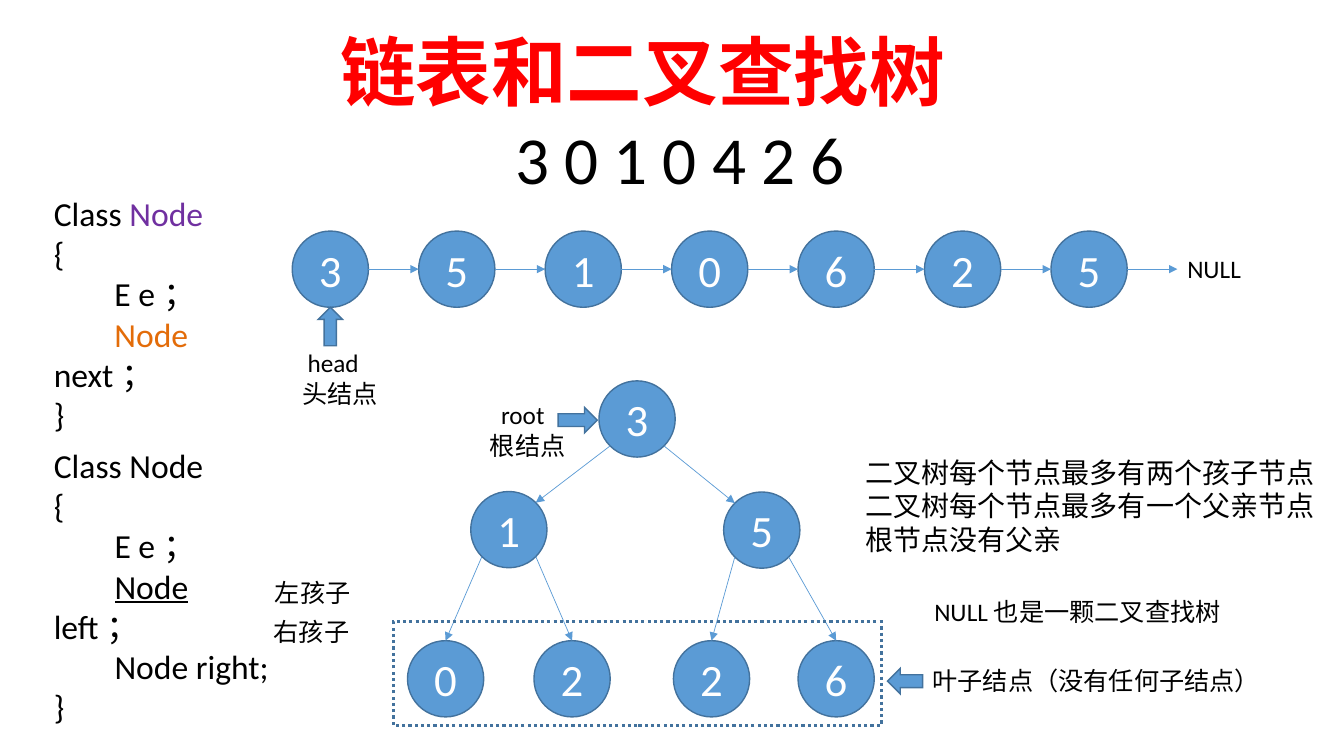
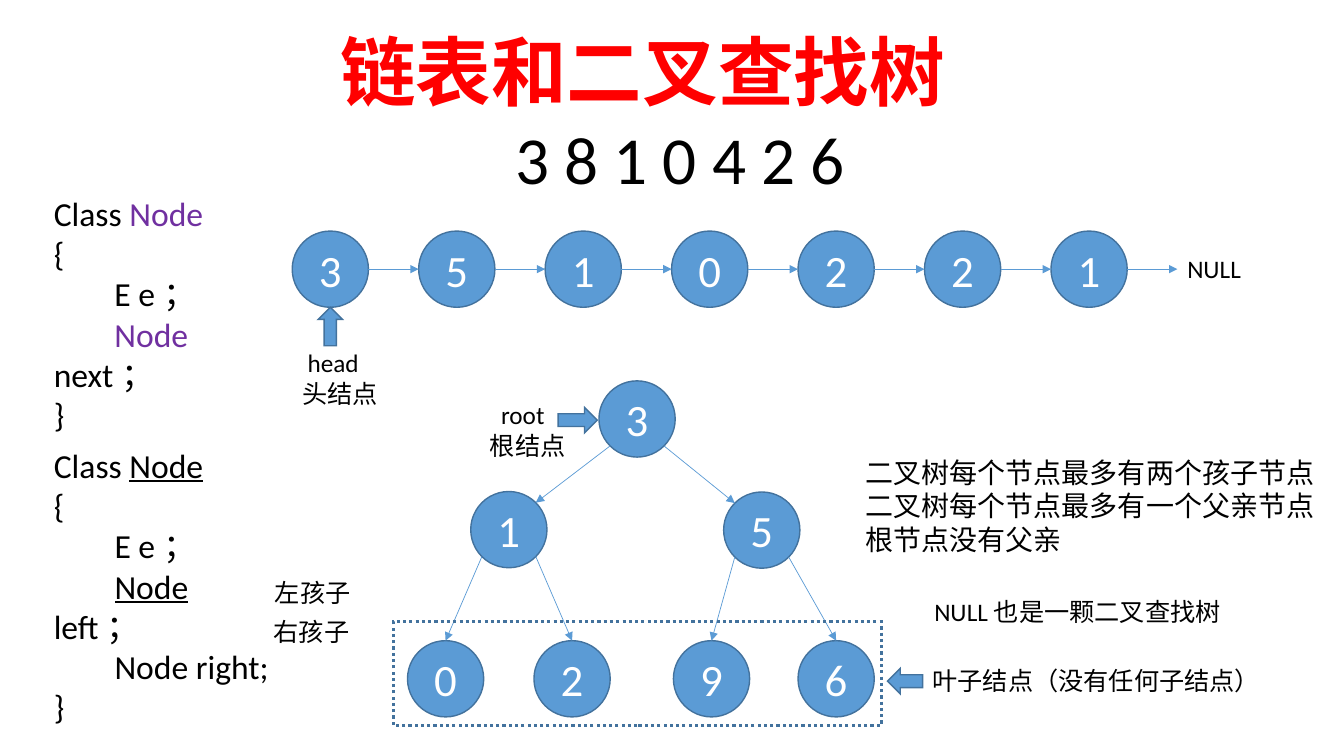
3 0: 0 -> 8
0 6: 6 -> 2
2 5: 5 -> 1
Node at (151, 336) colour: orange -> purple
Node at (166, 467) underline: none -> present
0 2: 2 -> 9
